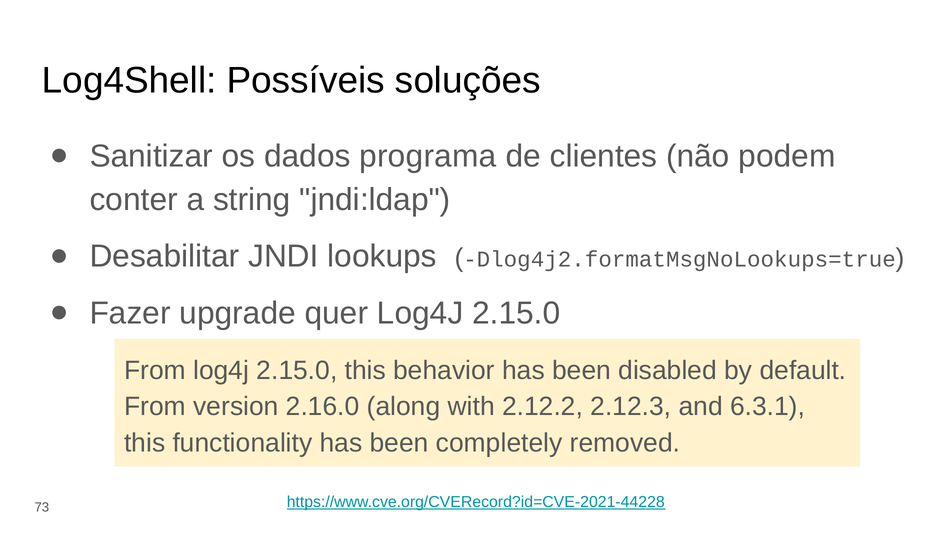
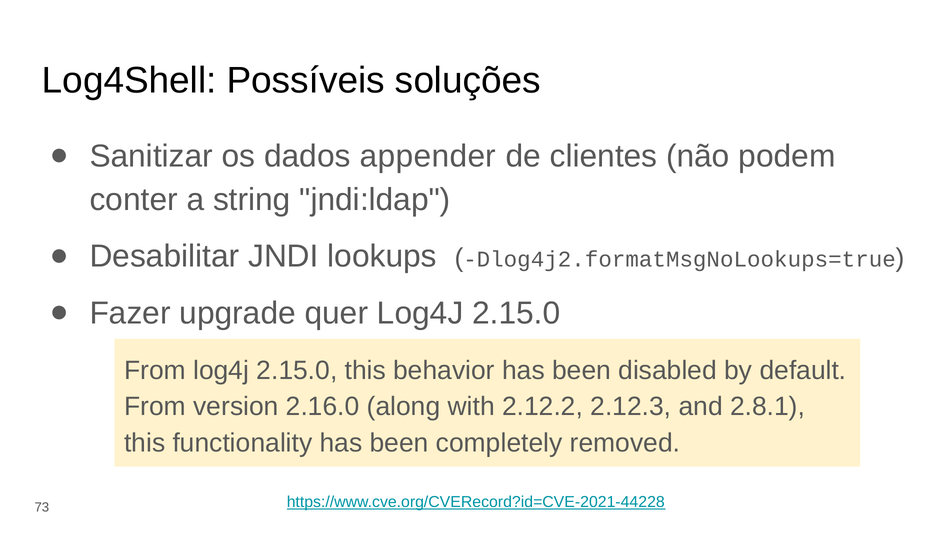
programa: programa -> appender
6.3.1: 6.3.1 -> 2.8.1
